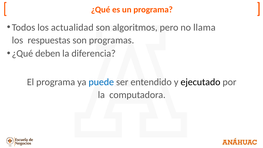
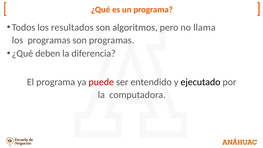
actualidad: actualidad -> resultados
los respuestas: respuestas -> programas
puede colour: blue -> red
